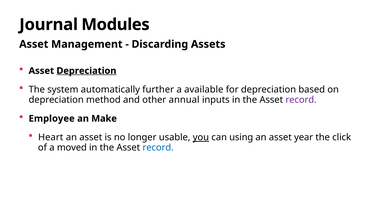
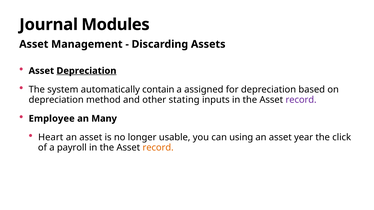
further: further -> contain
available: available -> assigned
annual: annual -> stating
Make: Make -> Many
you underline: present -> none
moved: moved -> payroll
record at (158, 148) colour: blue -> orange
